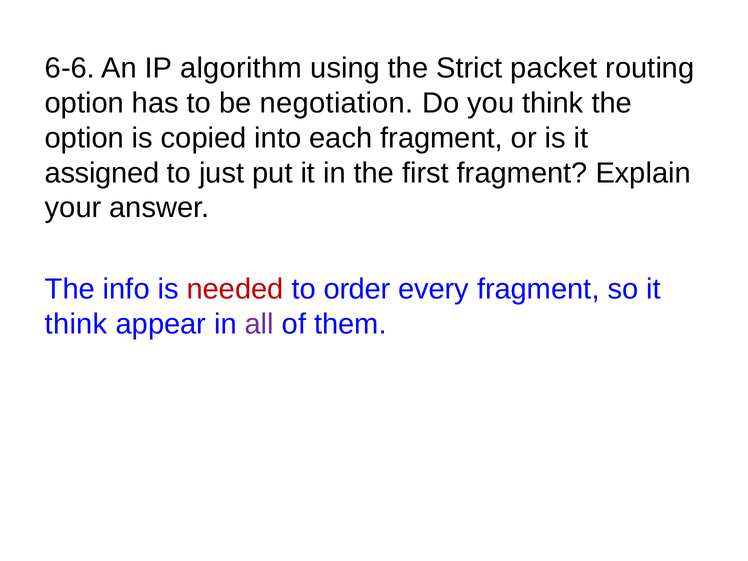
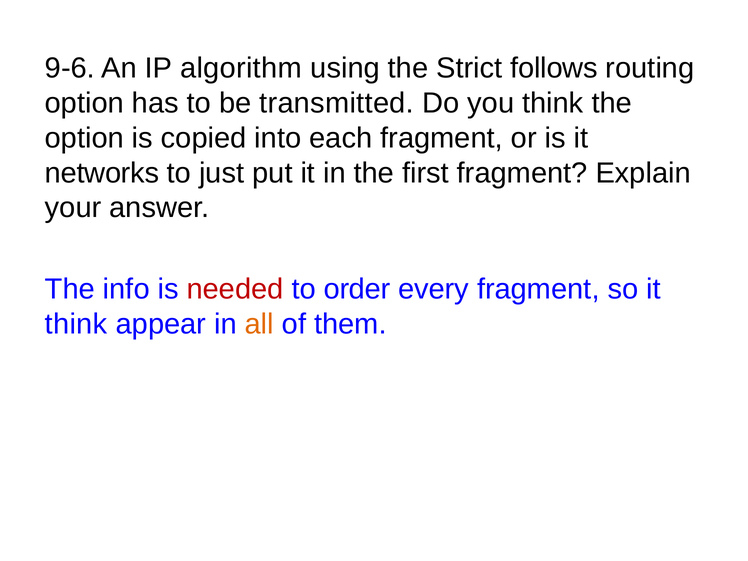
6-6: 6-6 -> 9-6
packet: packet -> follows
negotiation: negotiation -> transmitted
assigned: assigned -> networks
all colour: purple -> orange
